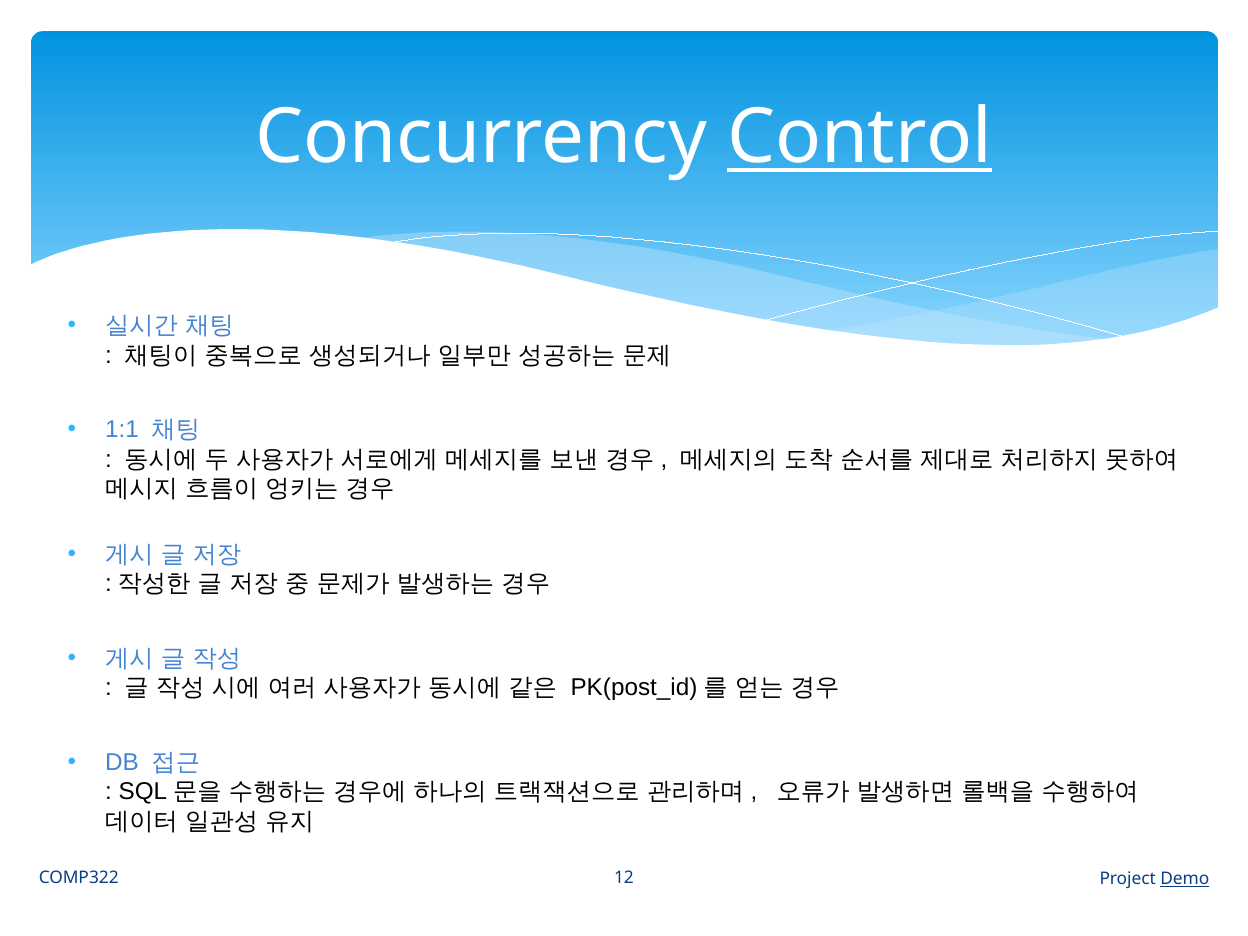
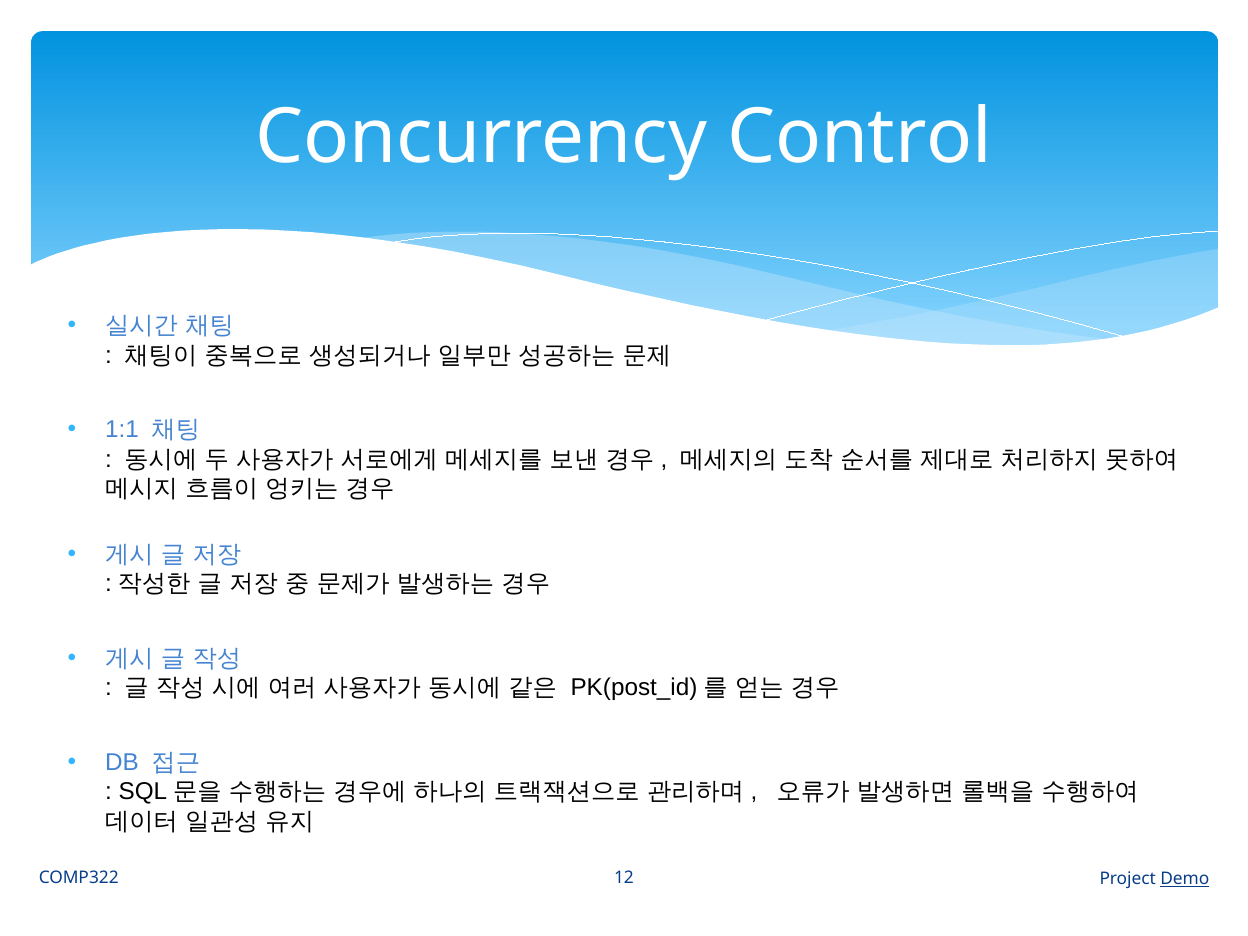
Control underline: present -> none
